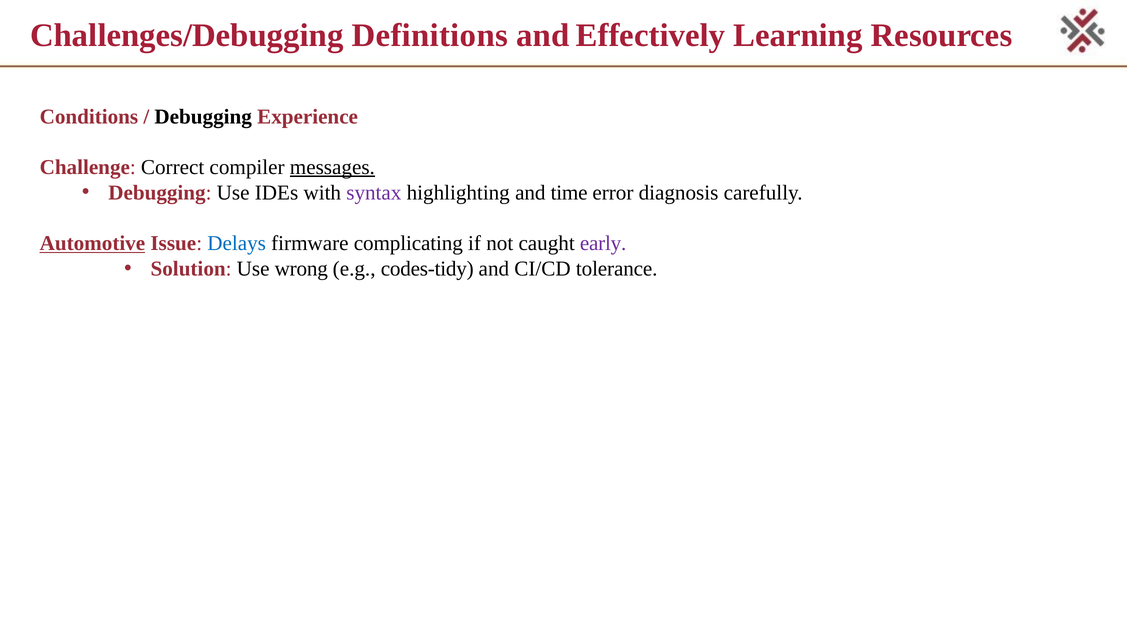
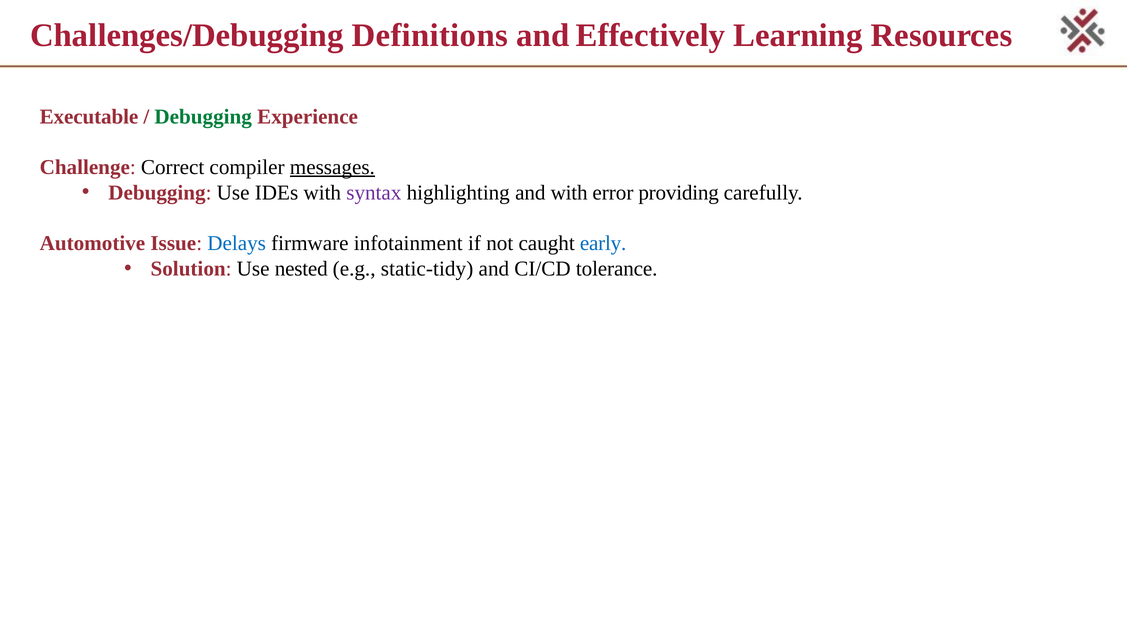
Conditions: Conditions -> Executable
Debugging at (203, 117) colour: black -> green
and time: time -> with
diagnosis: diagnosis -> providing
Automotive underline: present -> none
complicating: complicating -> infotainment
early colour: purple -> blue
wrong: wrong -> nested
codes-tidy: codes-tidy -> static-tidy
